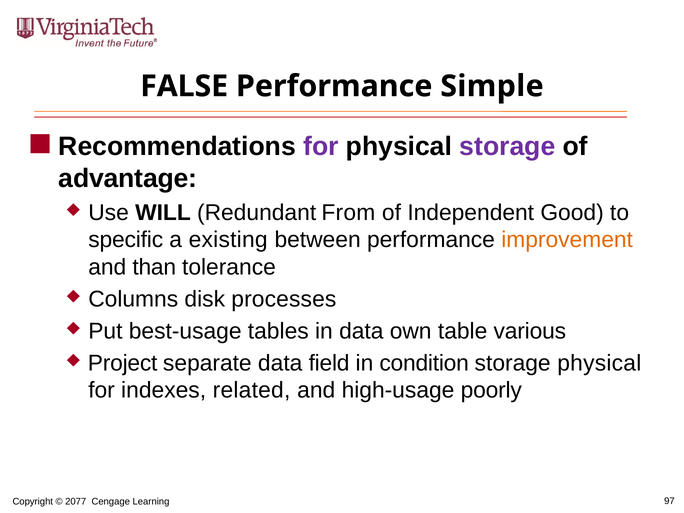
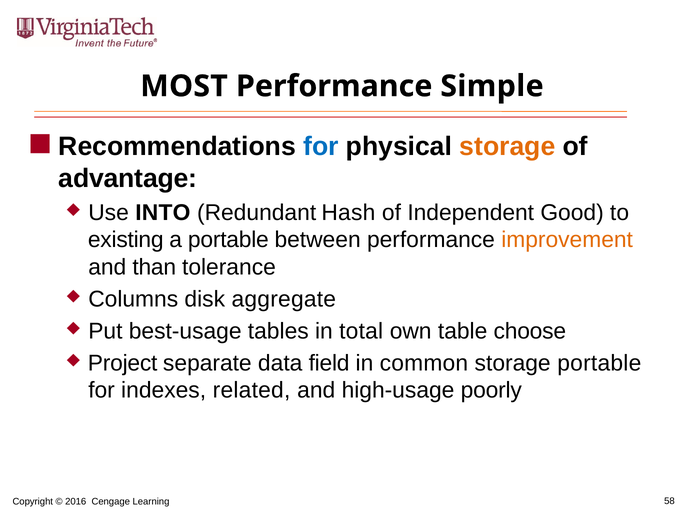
FALSE: FALSE -> MOST
for at (321, 147) colour: purple -> blue
storage at (507, 147) colour: purple -> orange
WILL: WILL -> INTO
From: From -> Hash
specific: specific -> existing
a existing: existing -> portable
processes: processes -> aggregate
in data: data -> total
various: various -> choose
condition: condition -> common
storage physical: physical -> portable
2077: 2077 -> 2016
97: 97 -> 58
